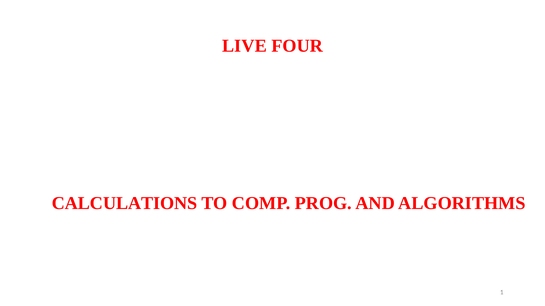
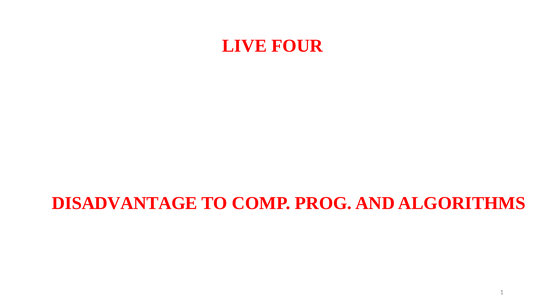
CALCULATIONS: CALCULATIONS -> DISADVANTAGE
